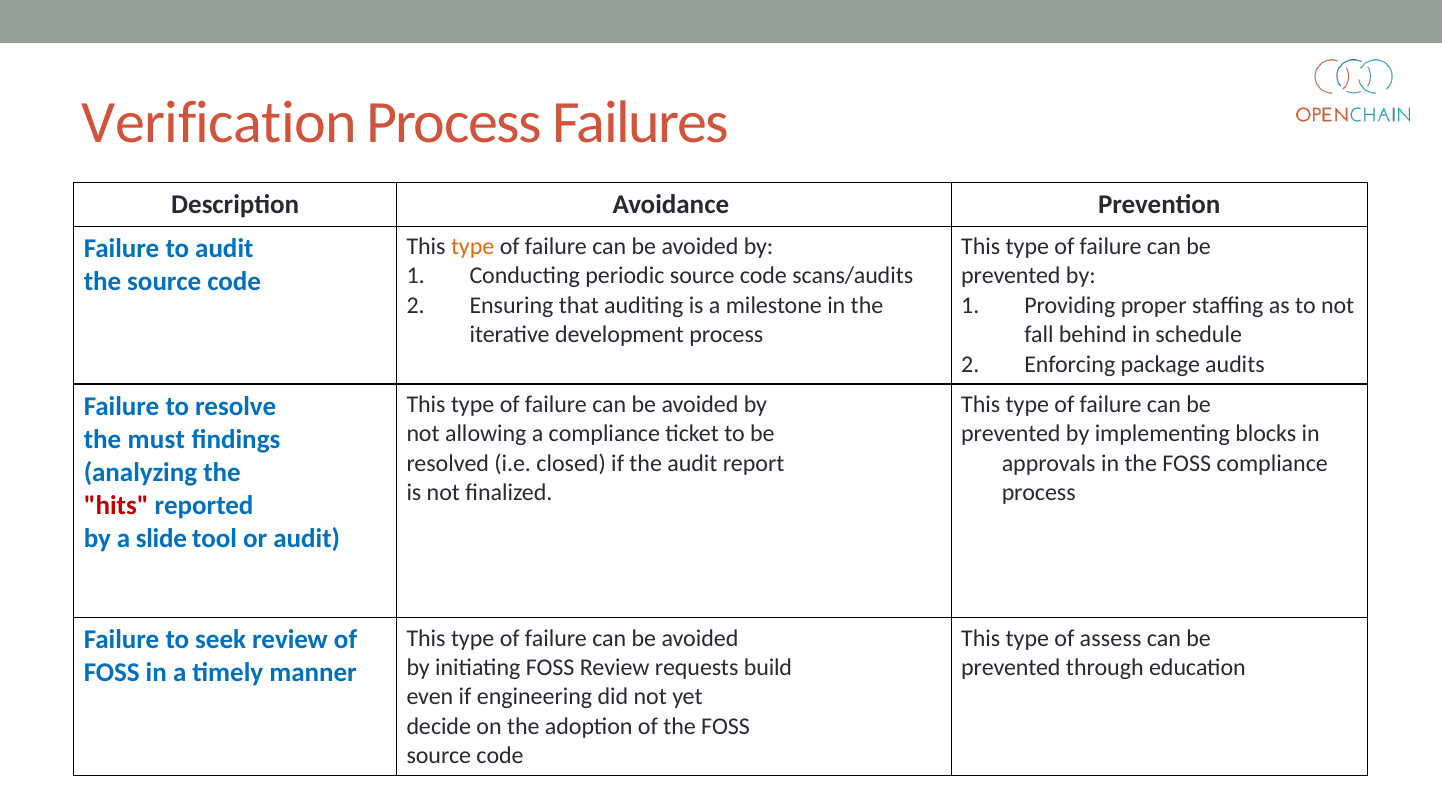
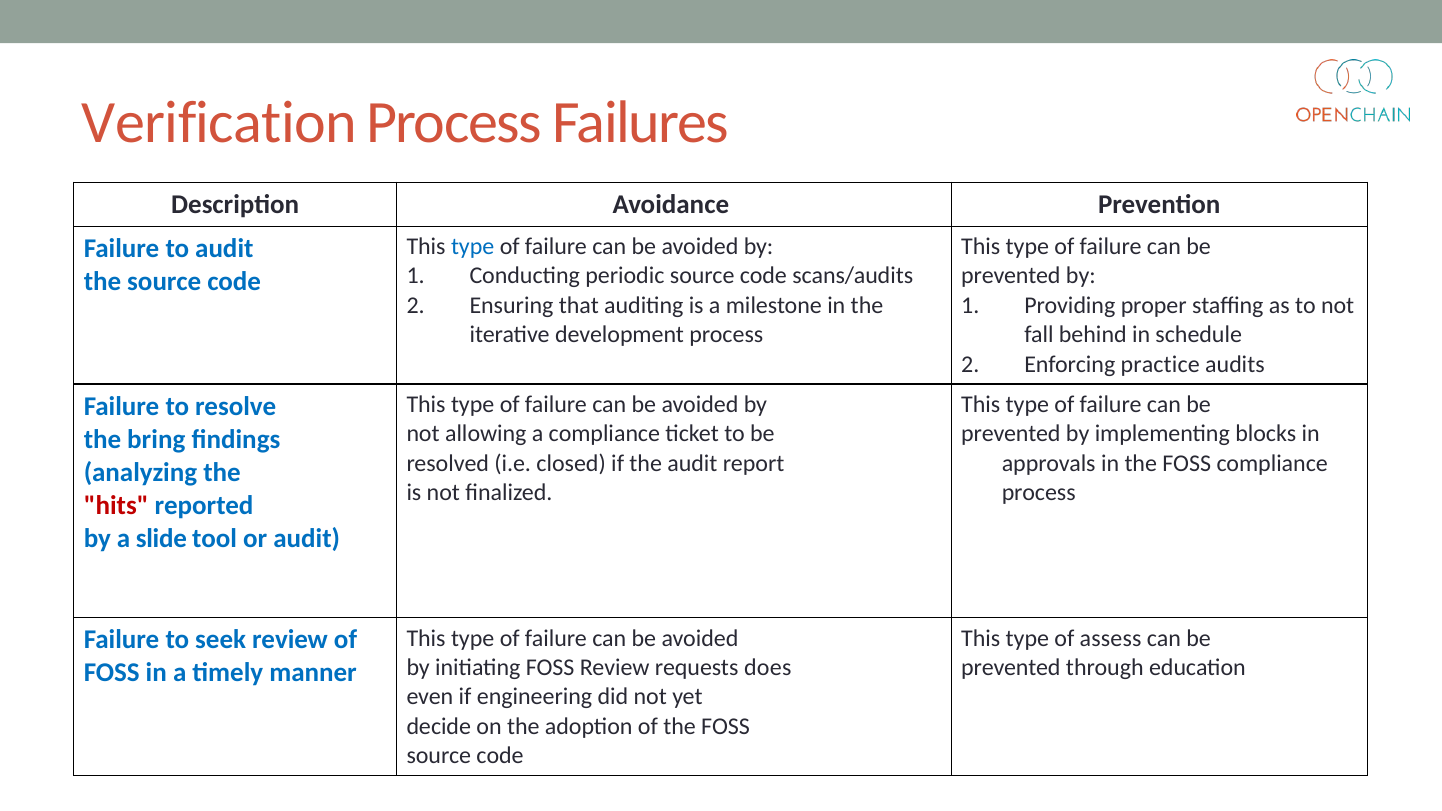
type at (473, 247) colour: orange -> blue
package: package -> practice
must: must -> bring
build: build -> does
